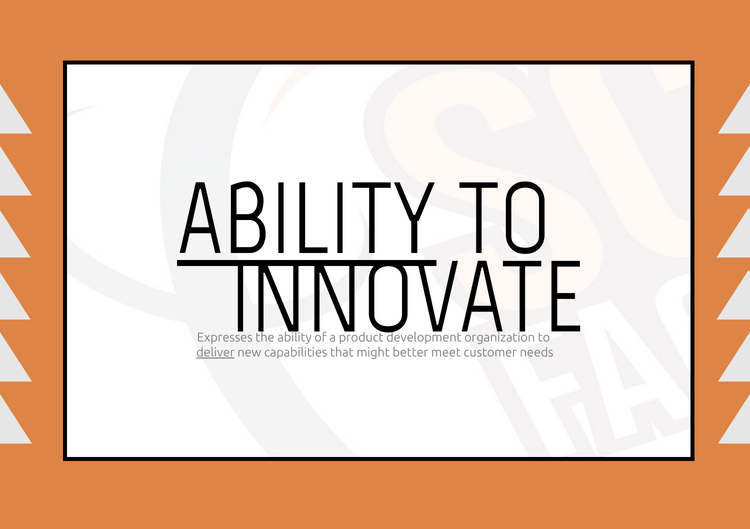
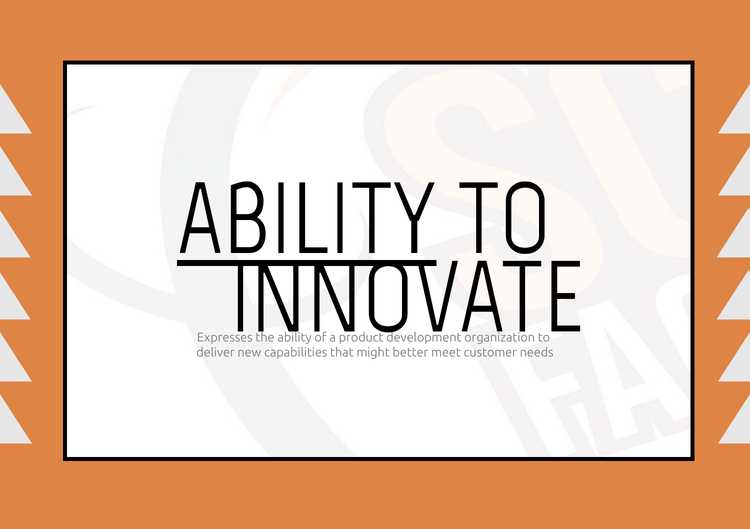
deliver underline: present -> none
